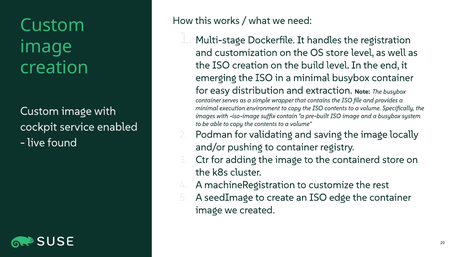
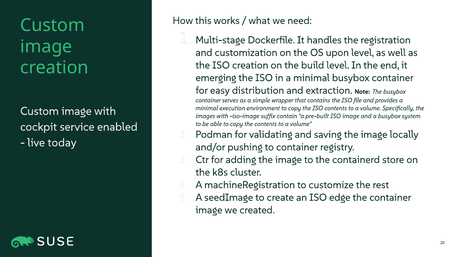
OS store: store -> upon
found: found -> today
